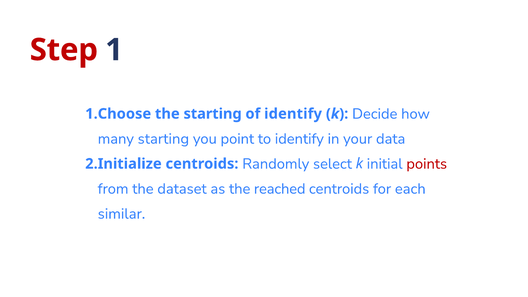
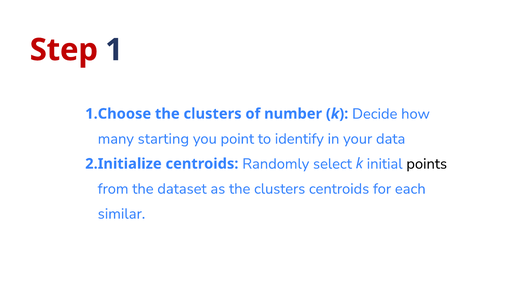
starting at (213, 114): starting -> clusters
of identify: identify -> number
points colour: red -> black
as the reached: reached -> clusters
